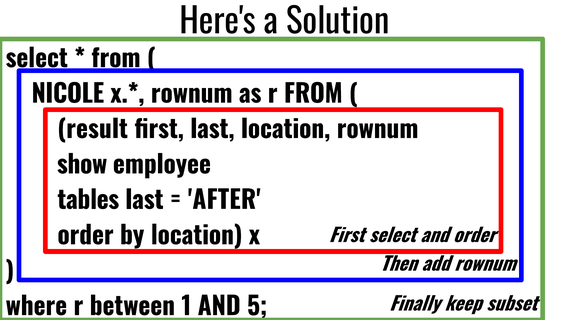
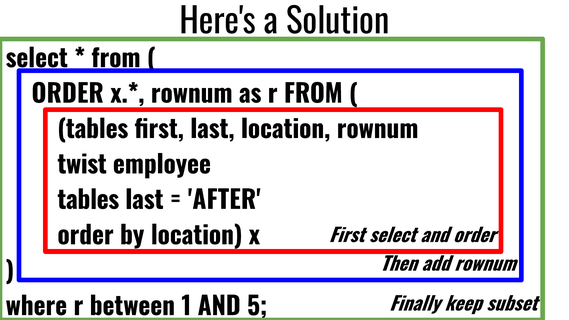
NICOLE at (68, 94): NICOLE -> ORDER
result at (93, 130): result -> tables
show: show -> twist
